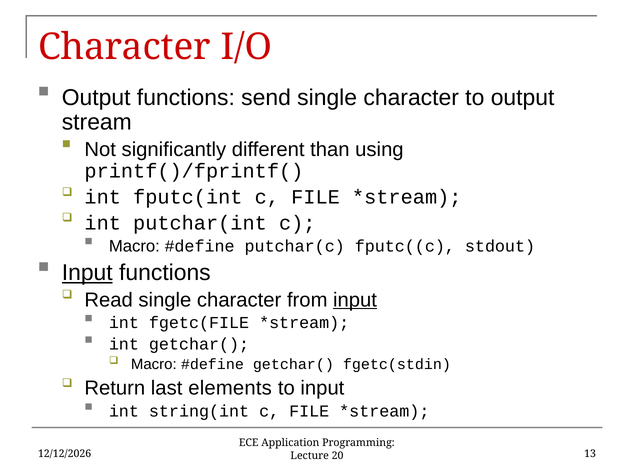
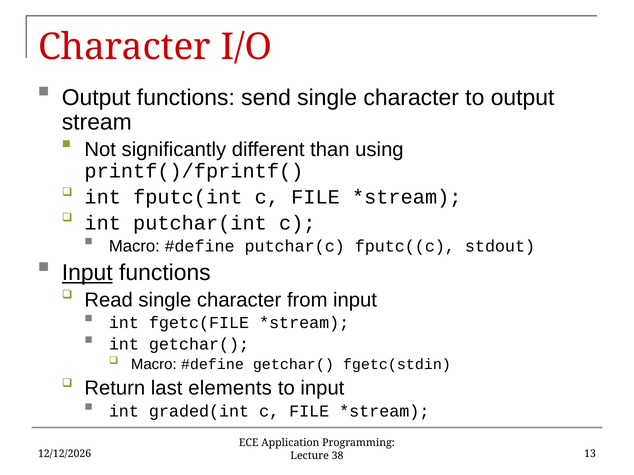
input at (355, 300) underline: present -> none
string(int: string(int -> graded(int
20: 20 -> 38
